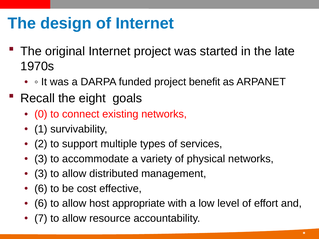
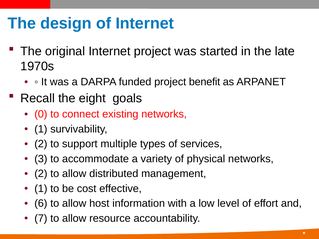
3 at (41, 174): 3 -> 2
6 at (41, 189): 6 -> 1
appropriate: appropriate -> information
